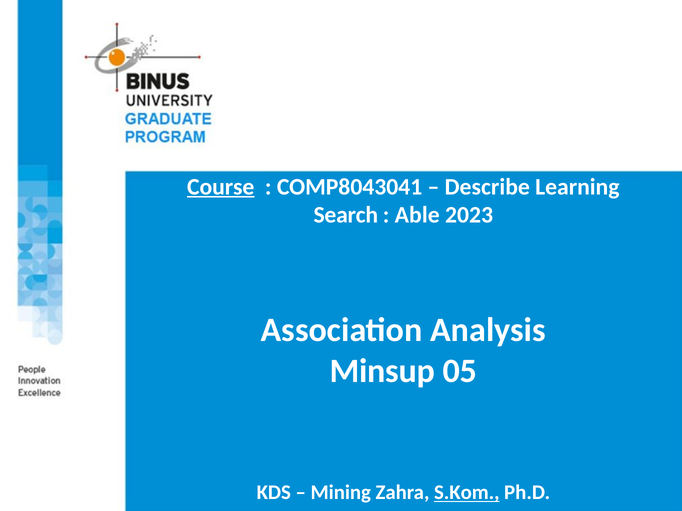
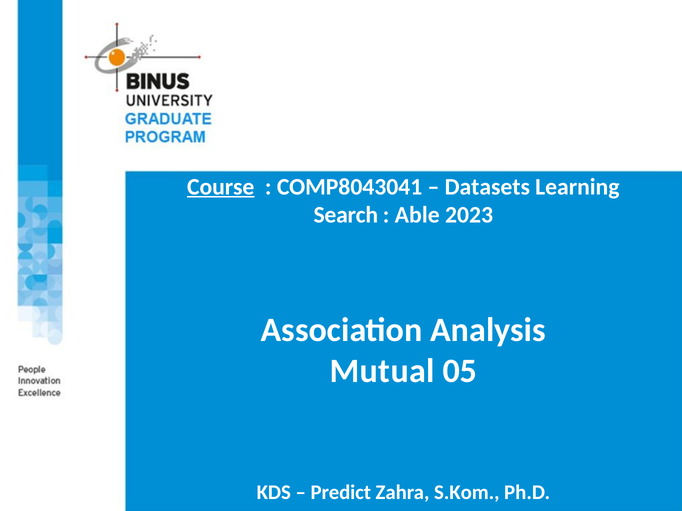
Describe: Describe -> Datasets
Minsup: Minsup -> Mutual
Mining: Mining -> Predict
S.Kom underline: present -> none
